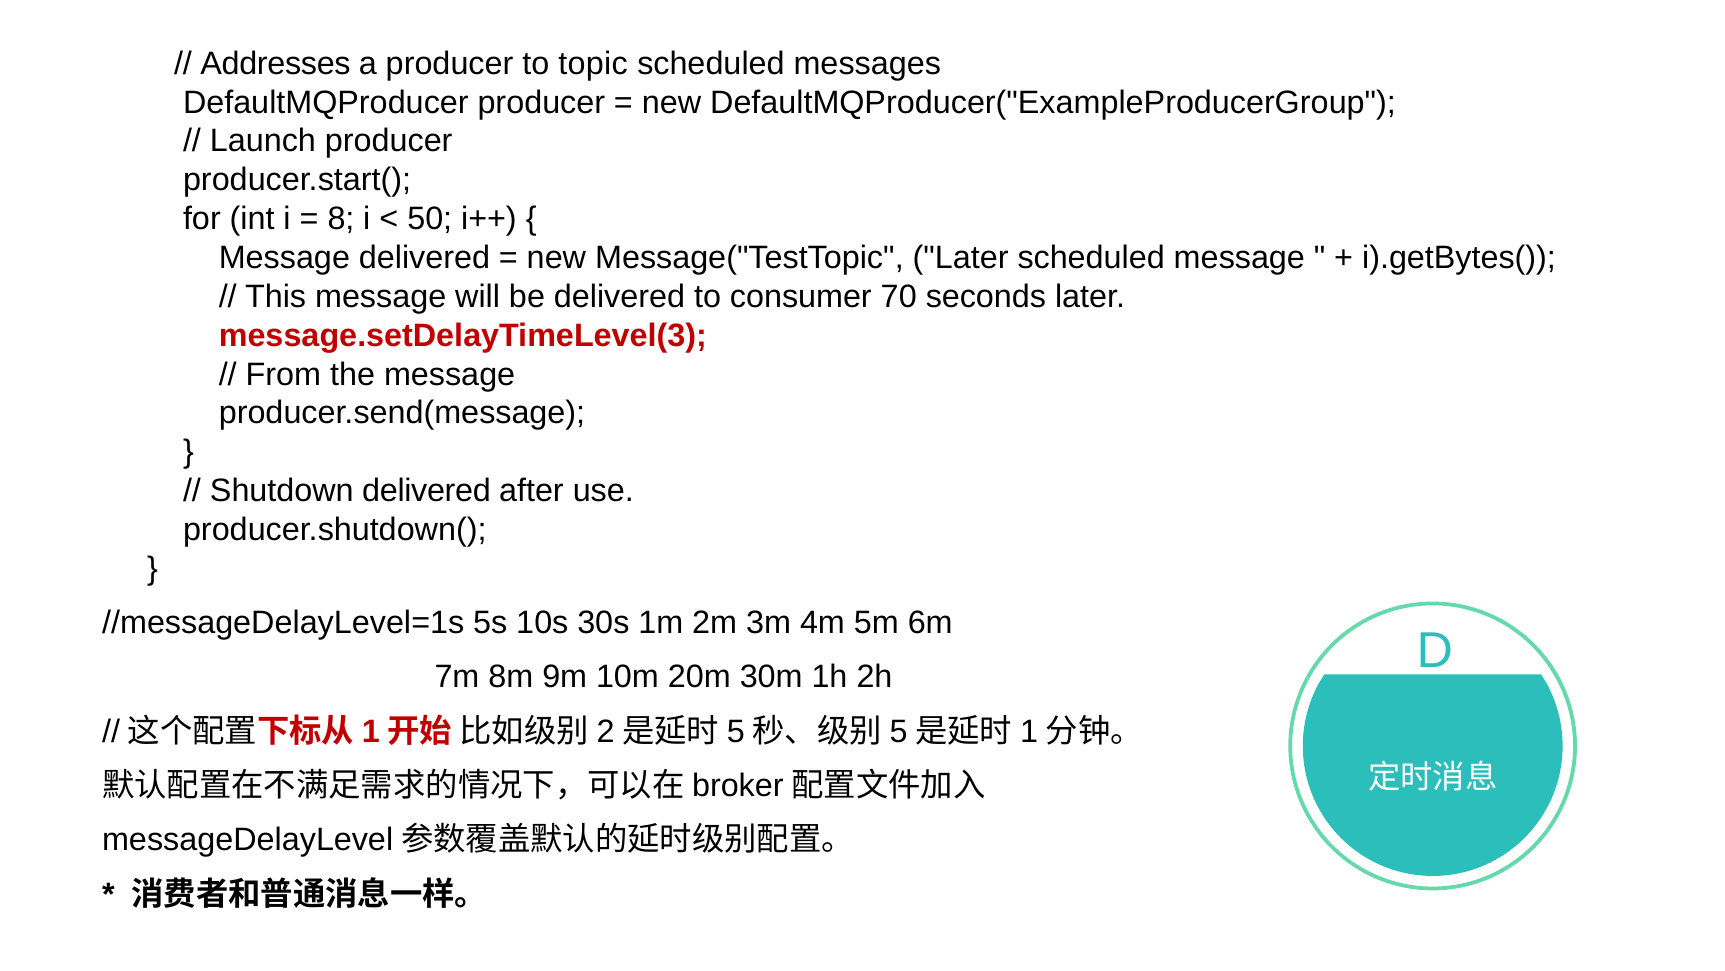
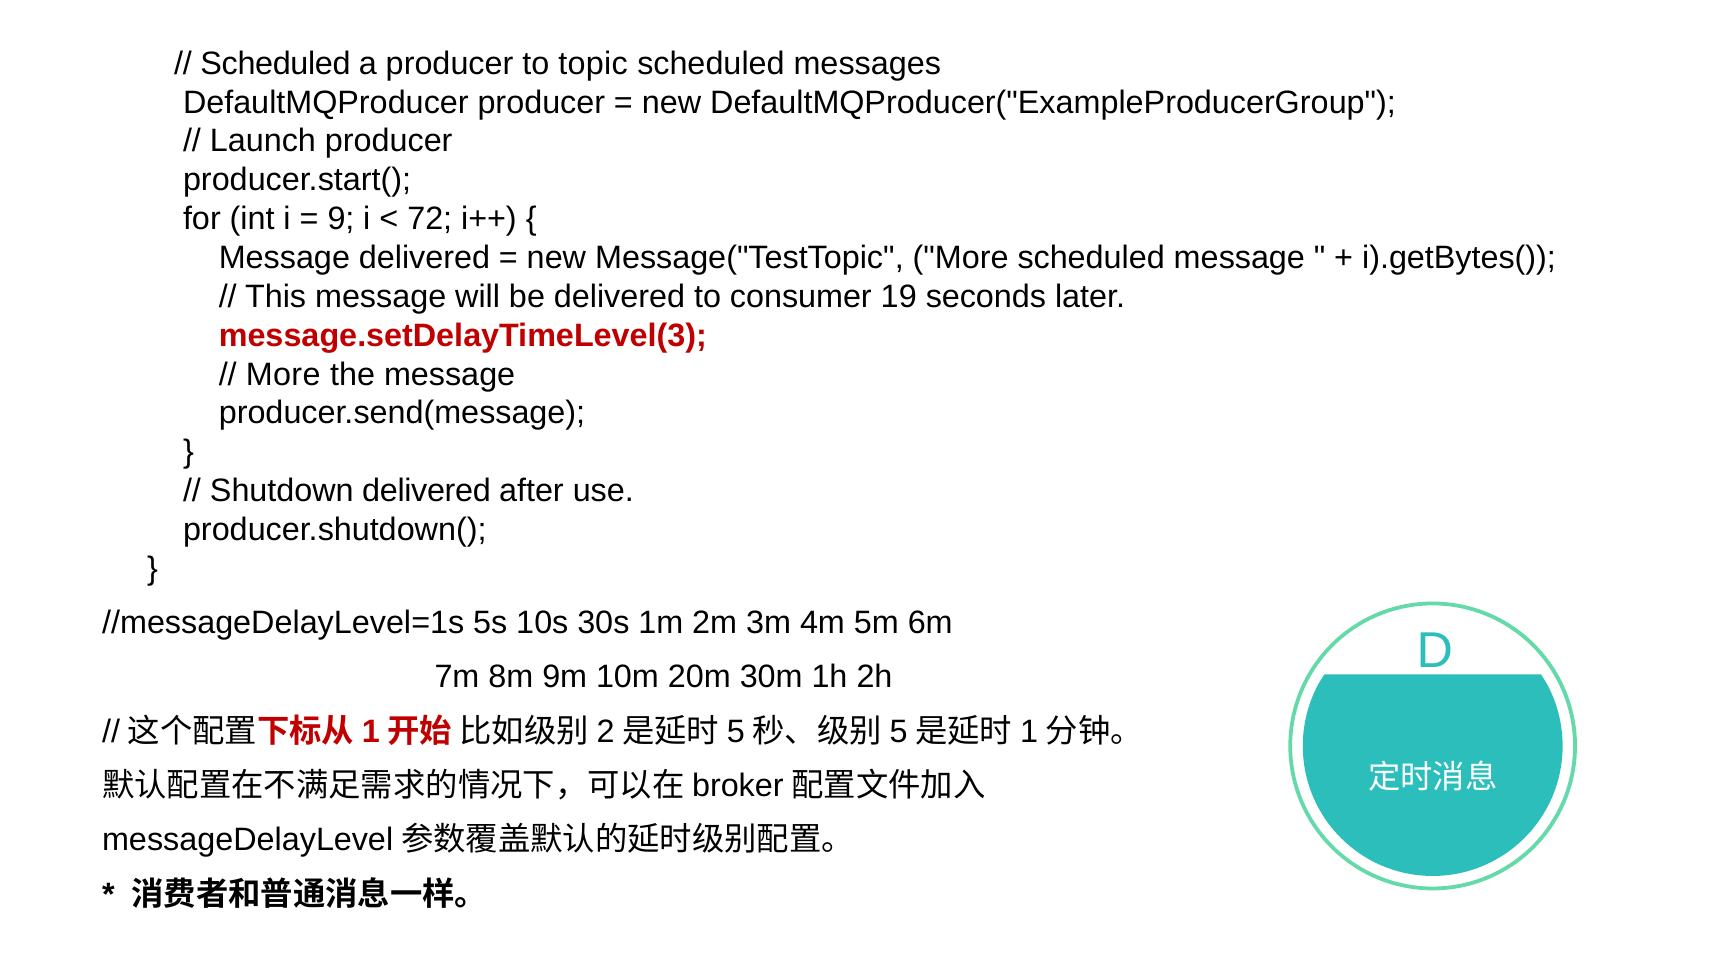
Addresses at (276, 64): Addresses -> Scheduled
8: 8 -> 9
50: 50 -> 72
Message("TestTopic Later: Later -> More
70: 70 -> 19
From at (283, 374): From -> More
